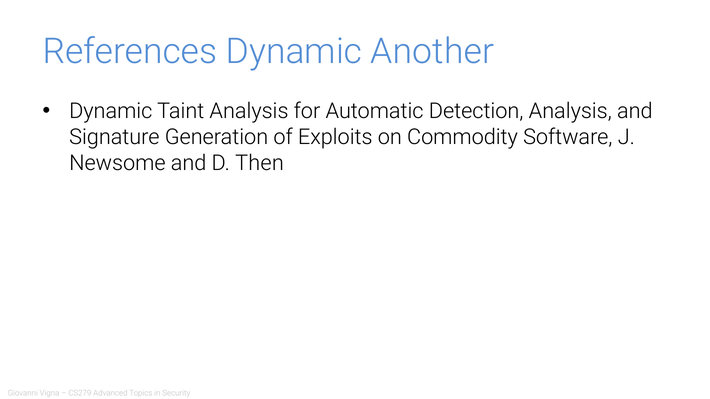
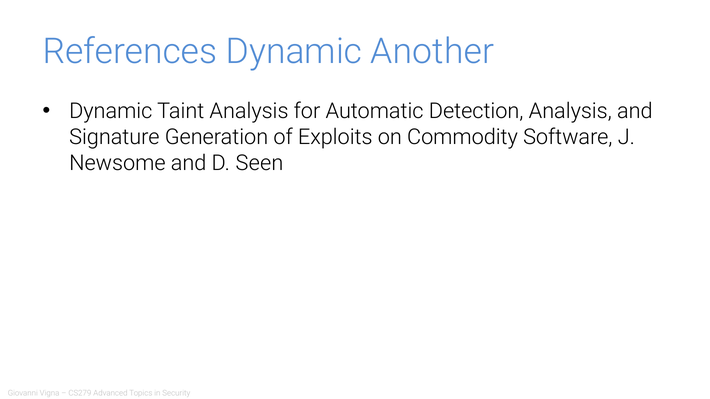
Then: Then -> Seen
